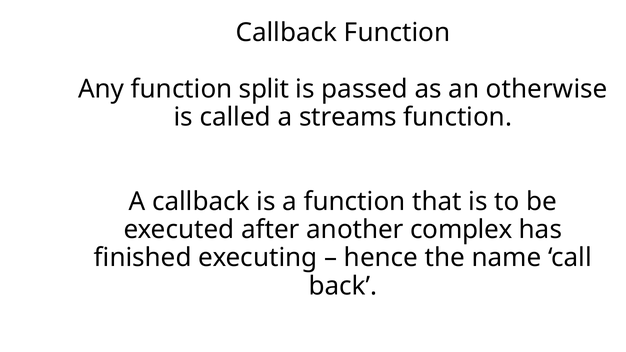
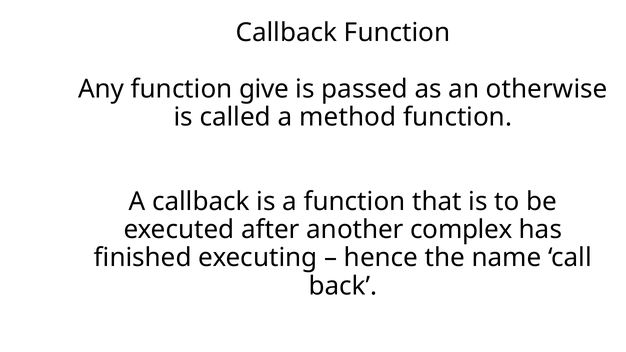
split: split -> give
streams: streams -> method
